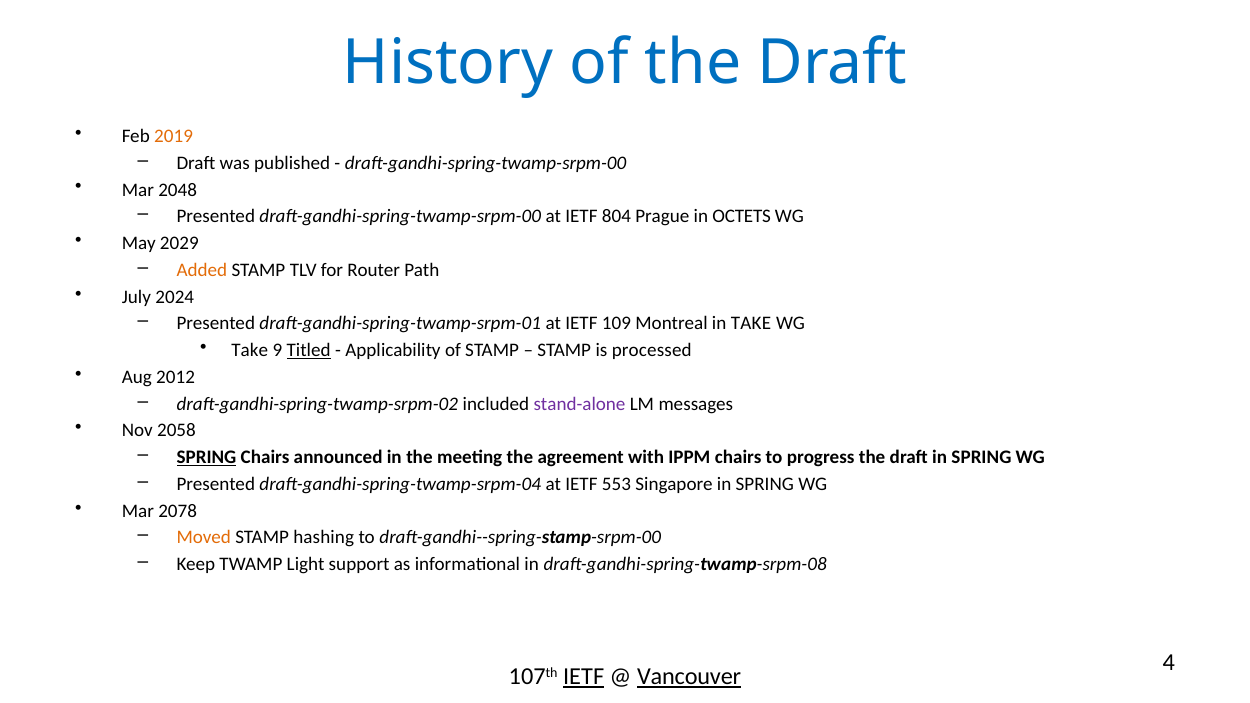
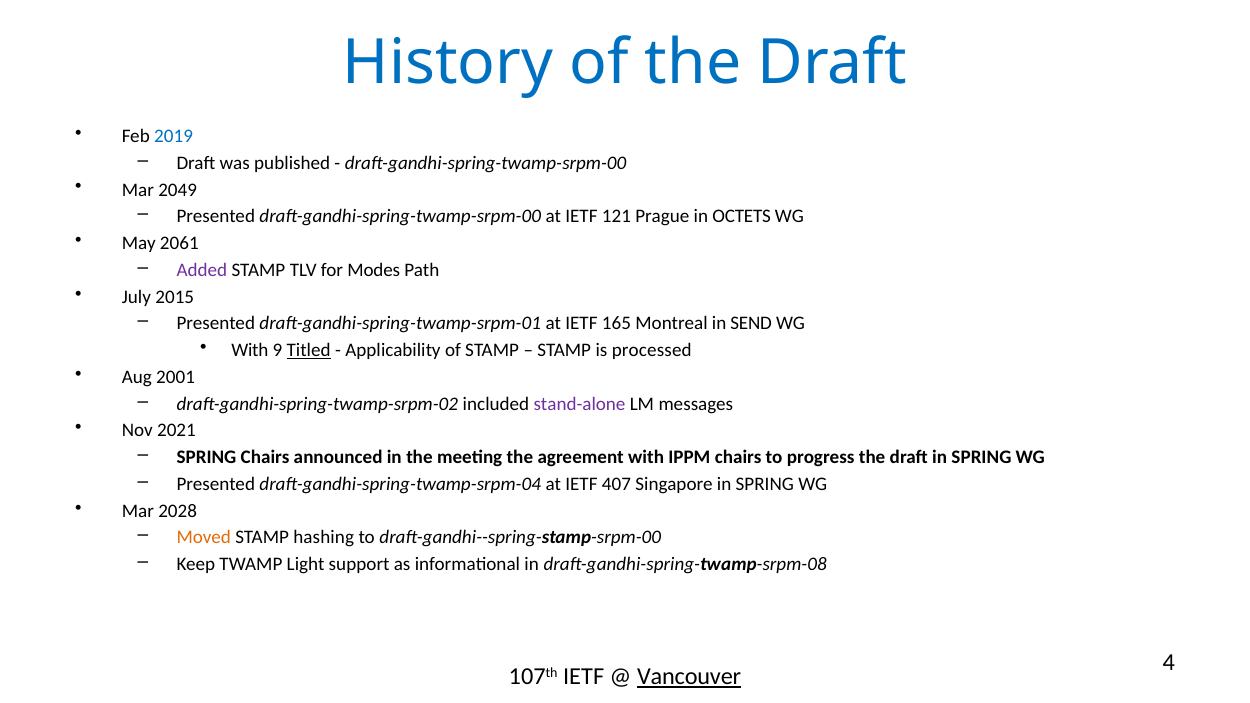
2019 colour: orange -> blue
2048: 2048 -> 2049
804: 804 -> 121
2029: 2029 -> 2061
Added colour: orange -> purple
Router: Router -> Modes
2024: 2024 -> 2015
109: 109 -> 165
in TAKE: TAKE -> SEND
Take at (250, 350): Take -> With
2012: 2012 -> 2001
2058: 2058 -> 2021
SPRING at (206, 457) underline: present -> none
553: 553 -> 407
2078: 2078 -> 2028
IETF at (584, 677) underline: present -> none
